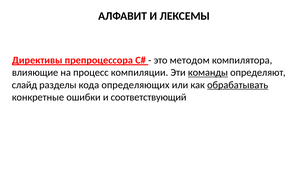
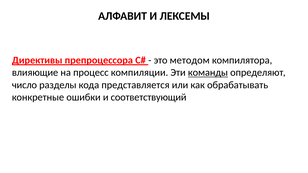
слайд: слайд -> число
определяющих: определяющих -> представляется
обрабатывать underline: present -> none
